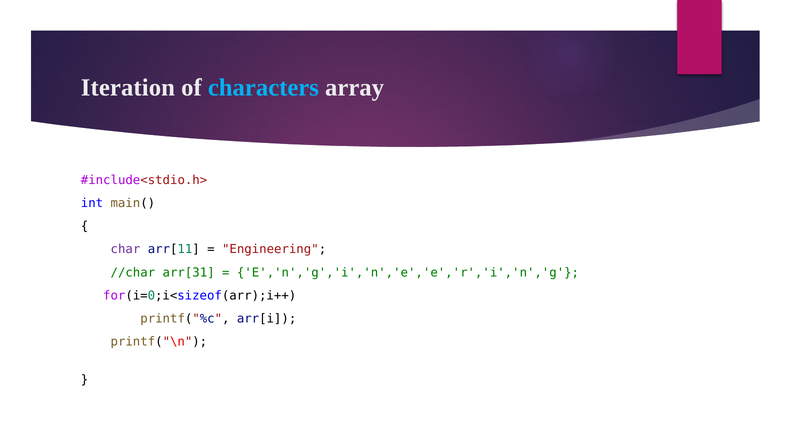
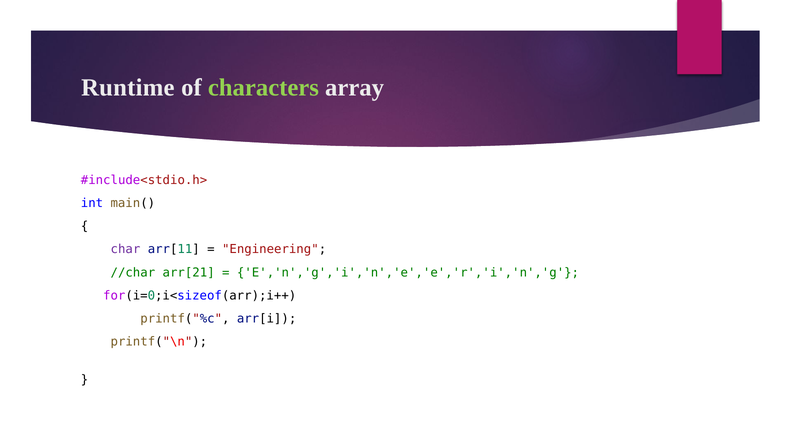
Iteration: Iteration -> Runtime
characters colour: light blue -> light green
arr[31: arr[31 -> arr[21
